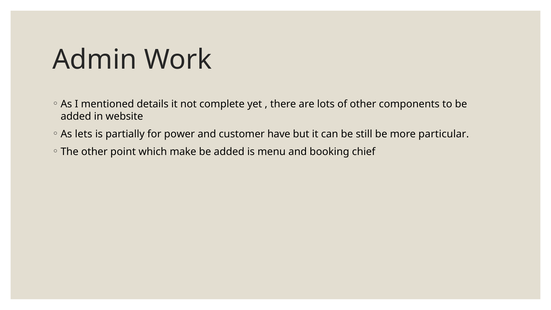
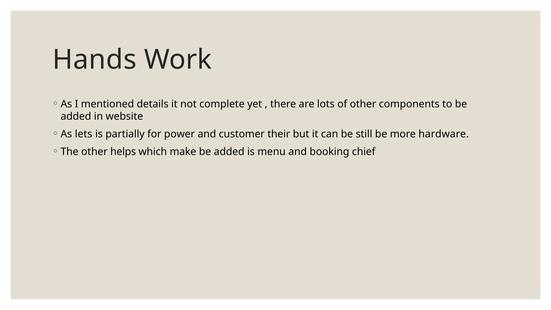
Admin: Admin -> Hands
have: have -> their
particular: particular -> hardware
point: point -> helps
